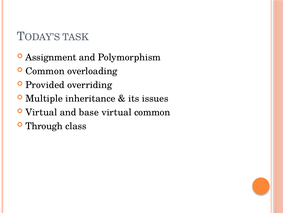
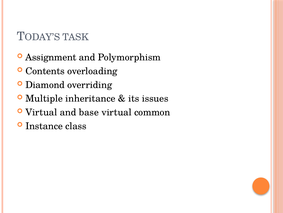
Common at (45, 71): Common -> Contents
Provided: Provided -> Diamond
Through: Through -> Instance
